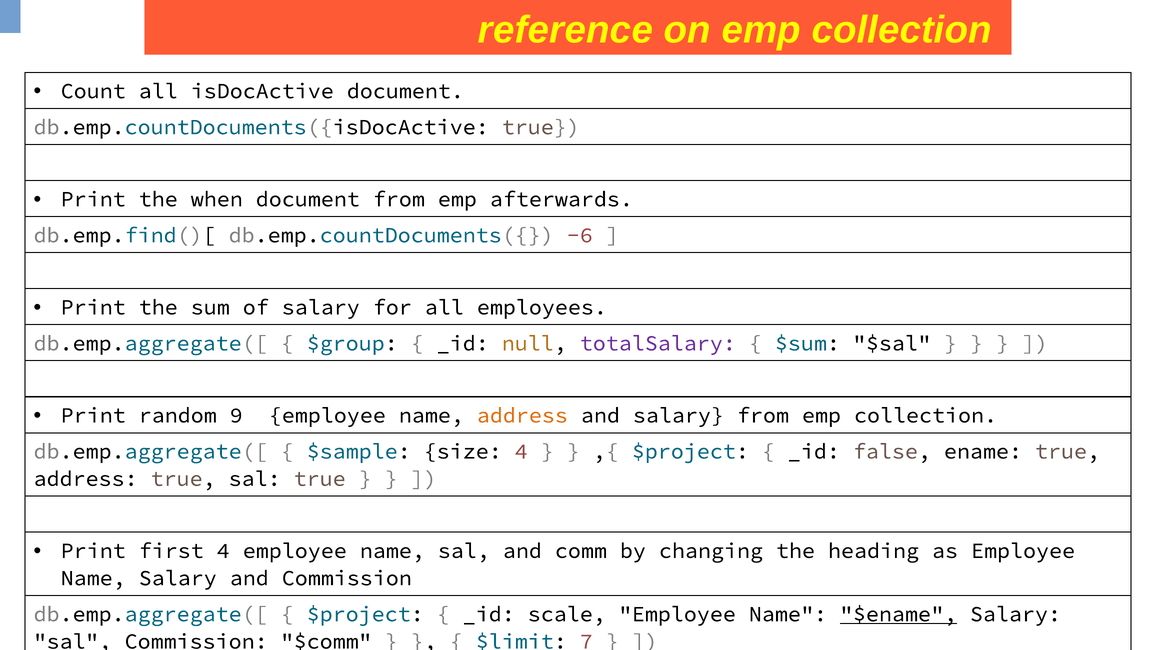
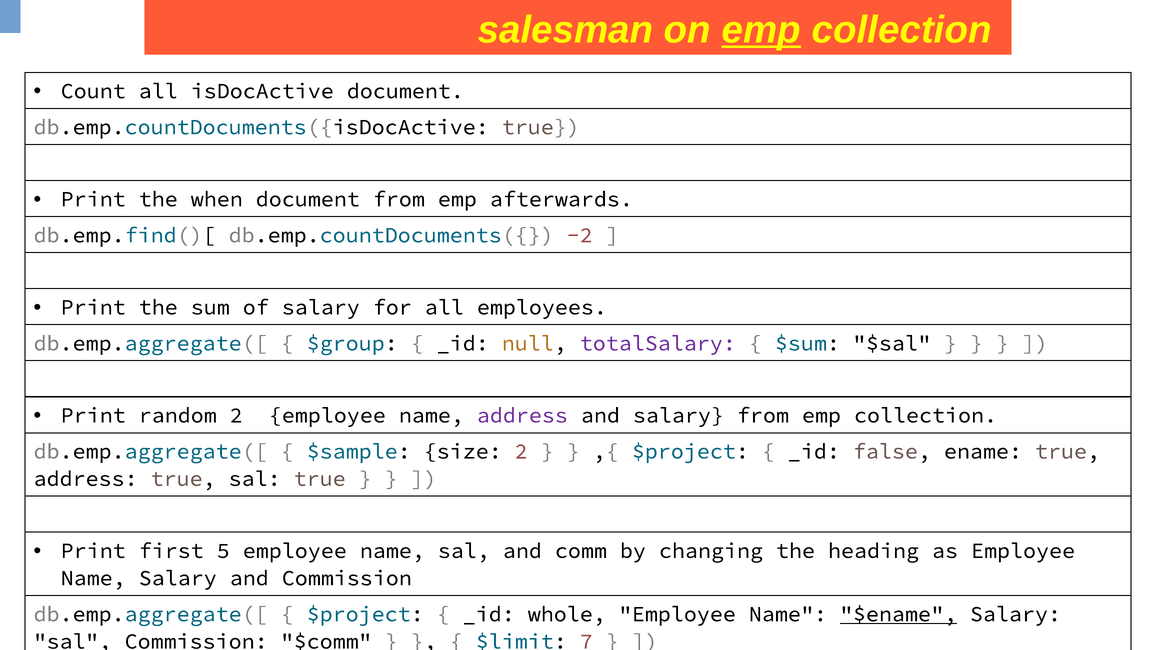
reference: reference -> salesman
emp at (761, 30) underline: none -> present
-6: -6 -> -2
random 9: 9 -> 2
address at (522, 415) colour: orange -> purple
size 4: 4 -> 2
first 4: 4 -> 5
scale: scale -> whole
